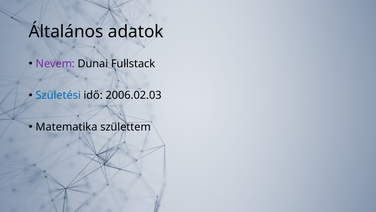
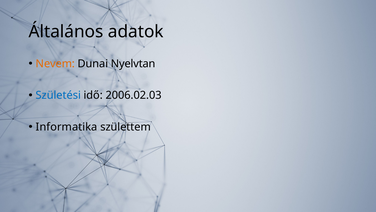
Nevem colour: purple -> orange
Fullstack: Fullstack -> Nyelvtan
Matematika: Matematika -> Informatika
